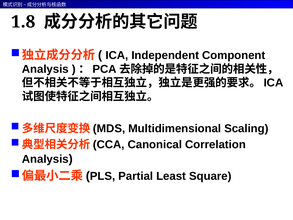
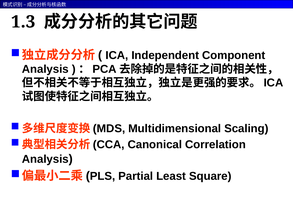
1.8: 1.8 -> 1.3
